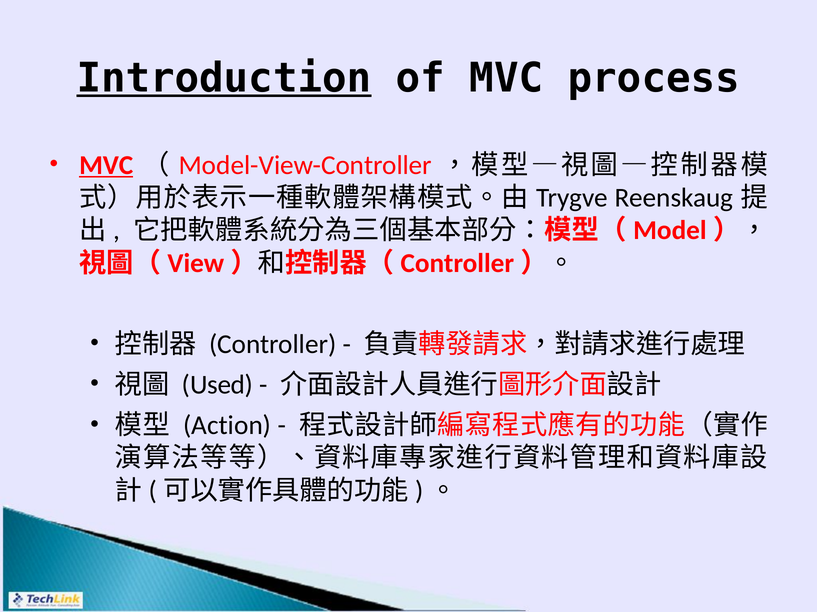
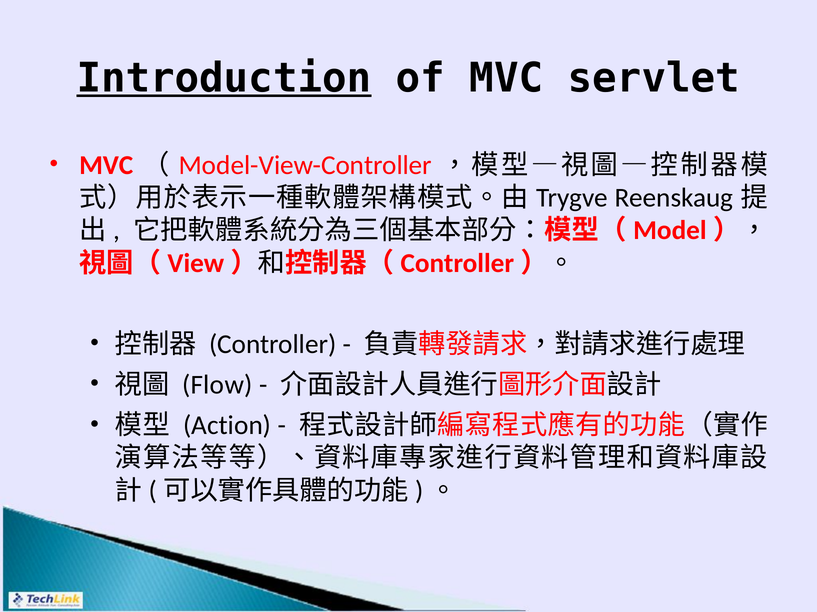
process: process -> servlet
MVC at (106, 165) underline: present -> none
Used: Used -> Flow
